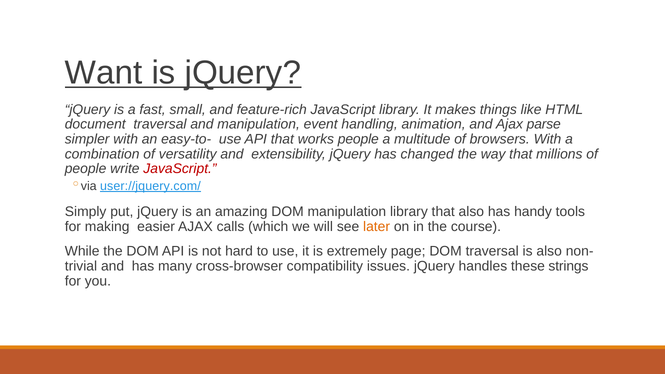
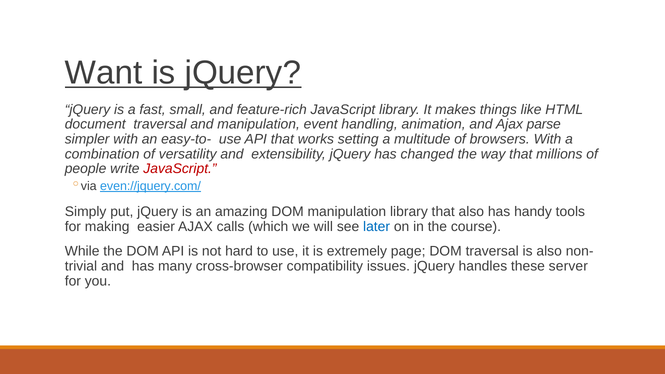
works people: people -> setting
user://jquery.com/: user://jquery.com/ -> even://jquery.com/
later colour: orange -> blue
strings: strings -> server
